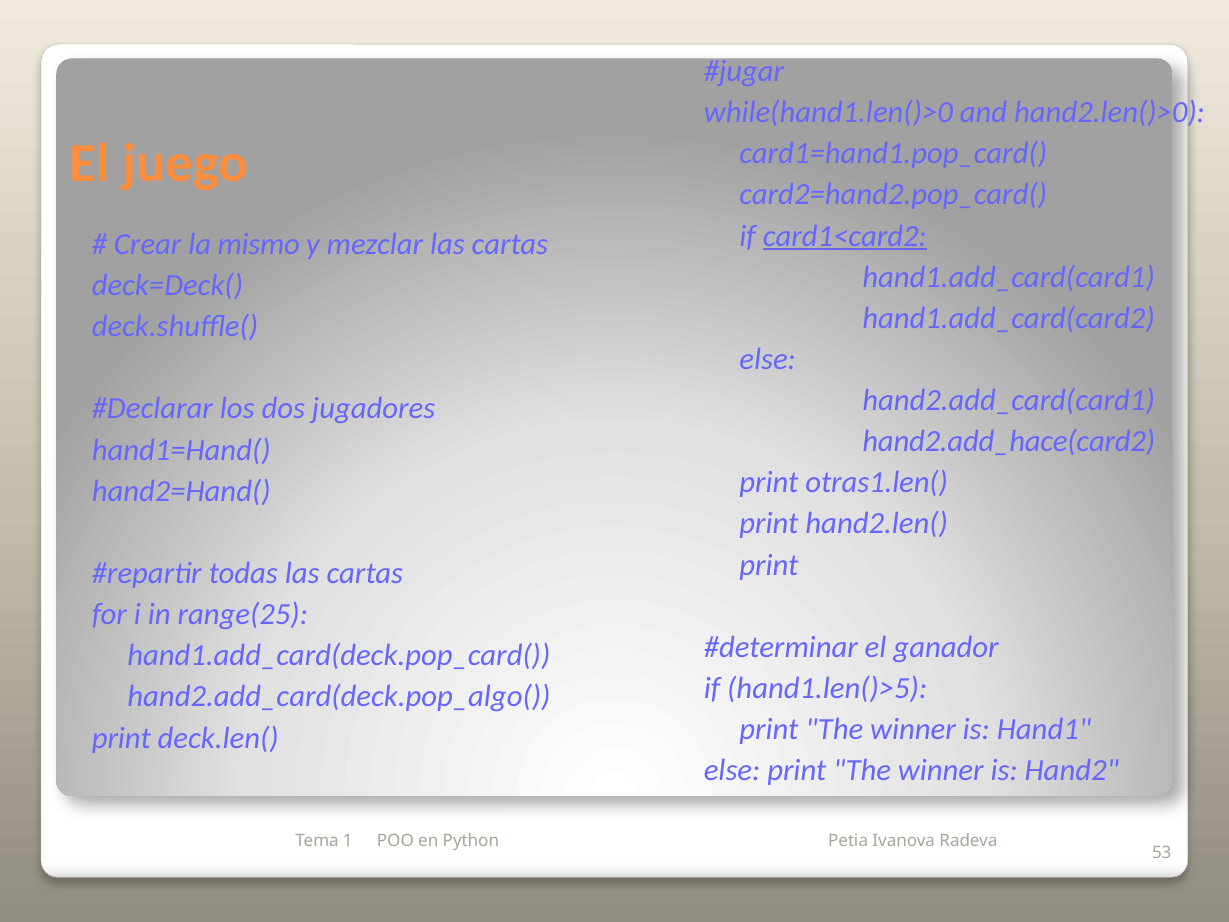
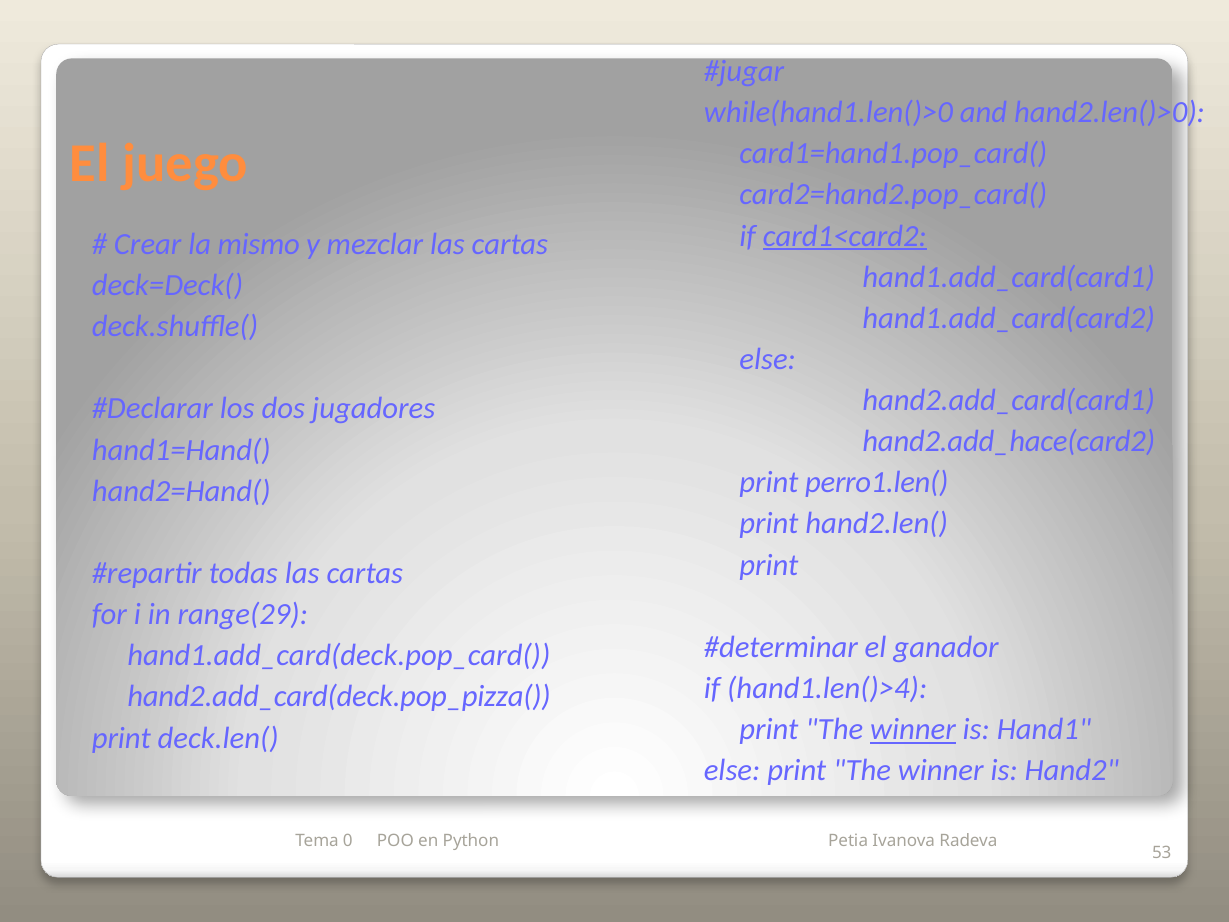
otras1.len(: otras1.len( -> perro1.len(
range(25: range(25 -> range(29
hand1.len()>5: hand1.len()>5 -> hand1.len()>4
hand2.add_card(deck.pop_algo(: hand2.add_card(deck.pop_algo( -> hand2.add_card(deck.pop_pizza(
winner at (913, 729) underline: none -> present
1: 1 -> 0
